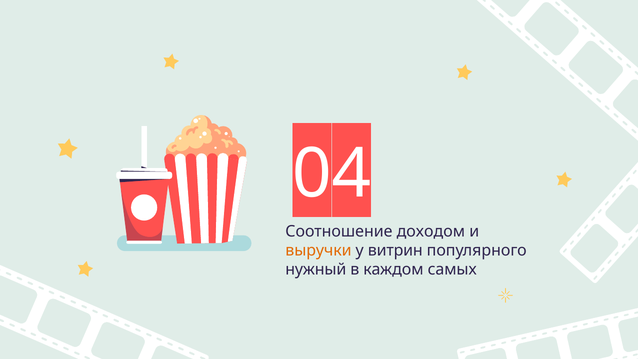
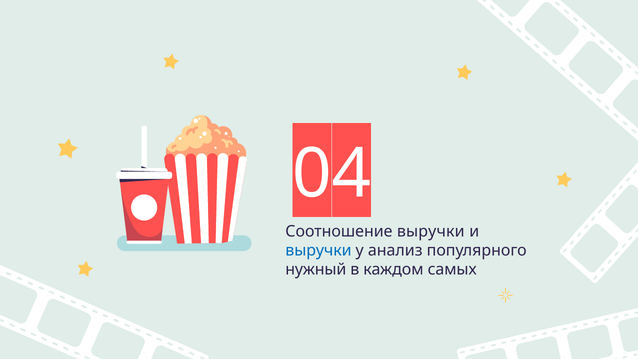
Соотношение доходом: доходом -> выручки
выручки at (318, 250) colour: orange -> blue
витрин: витрин -> анализ
